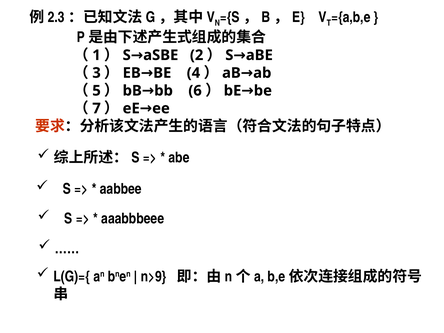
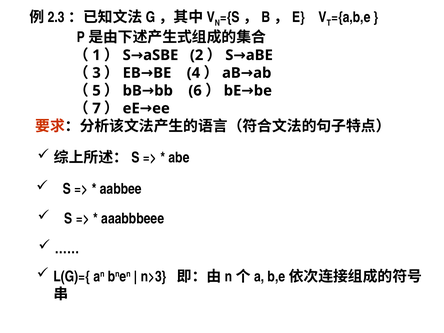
n>9: n>9 -> n>3
